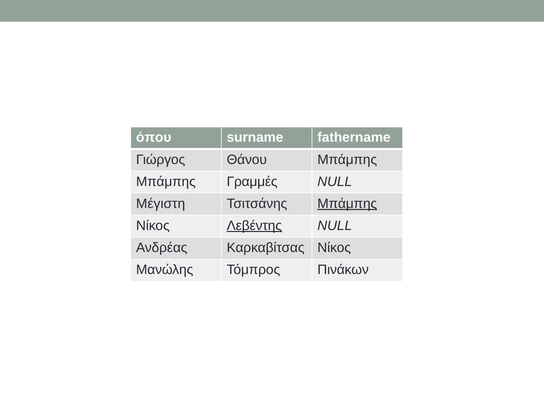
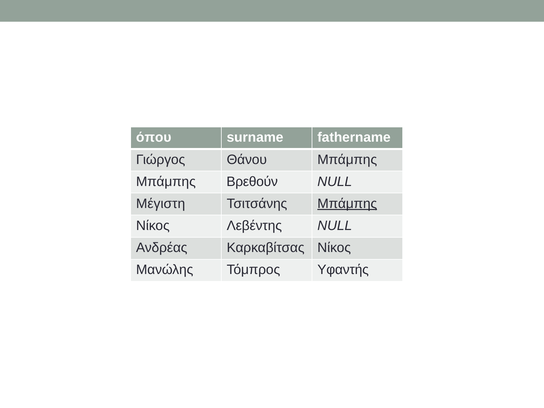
Γραμμές: Γραμμές -> Βρεθούν
Λεβέντης underline: present -> none
Πινάκων: Πινάκων -> Υφαντής
